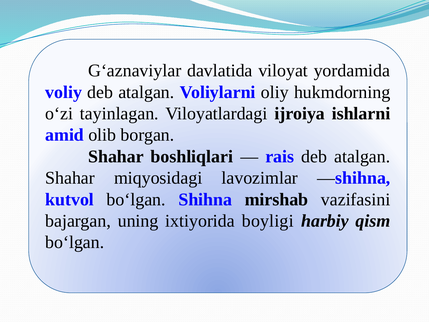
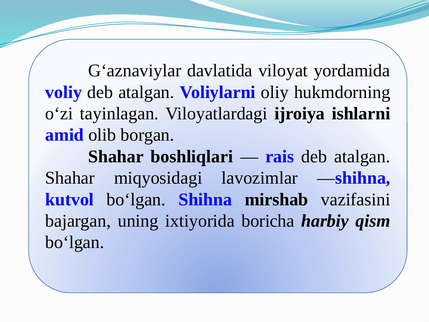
boyligi: boyligi -> boricha
